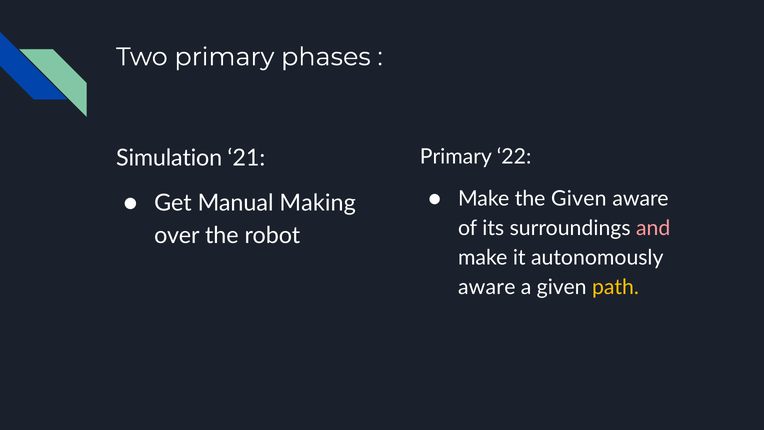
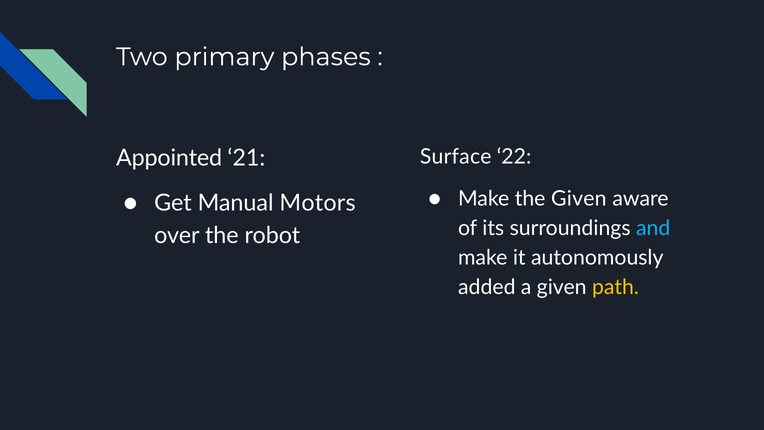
Primary at (456, 156): Primary -> Surface
Simulation: Simulation -> Appointed
Making: Making -> Motors
and colour: pink -> light blue
aware at (487, 287): aware -> added
